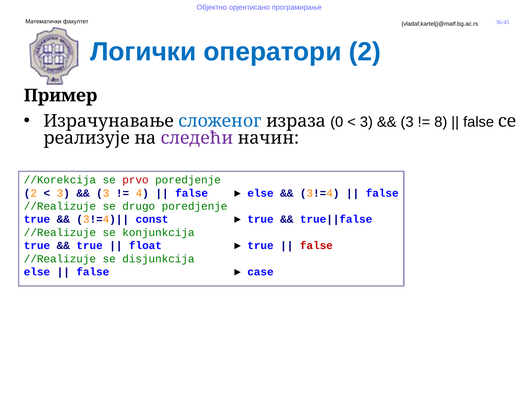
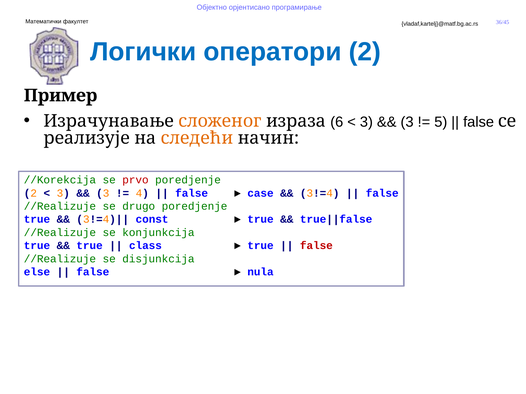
сложеног colour: blue -> orange
0: 0 -> 6
8: 8 -> 5
следећи colour: purple -> orange
else at (260, 193): else -> case
float: float -> class
case: case -> nula
